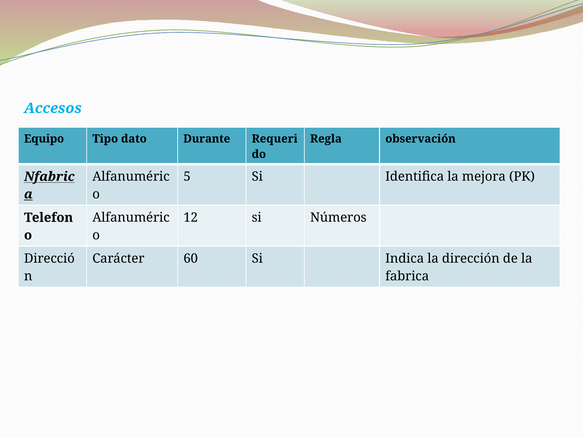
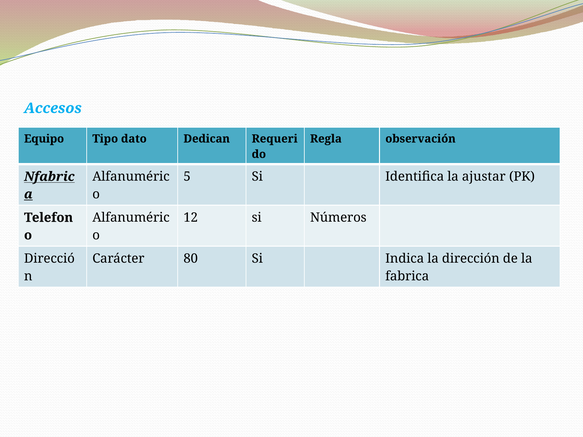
Durante: Durante -> Dedican
mejora: mejora -> ajustar
60: 60 -> 80
